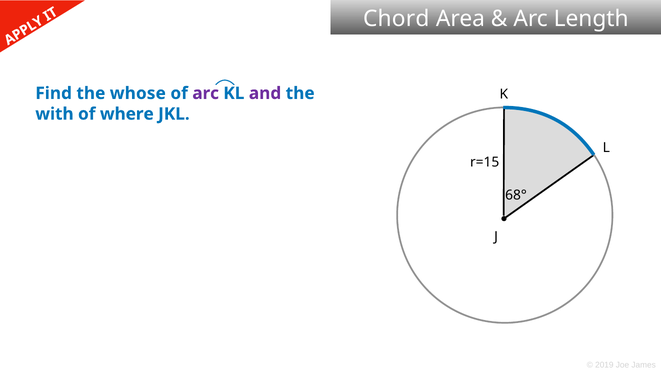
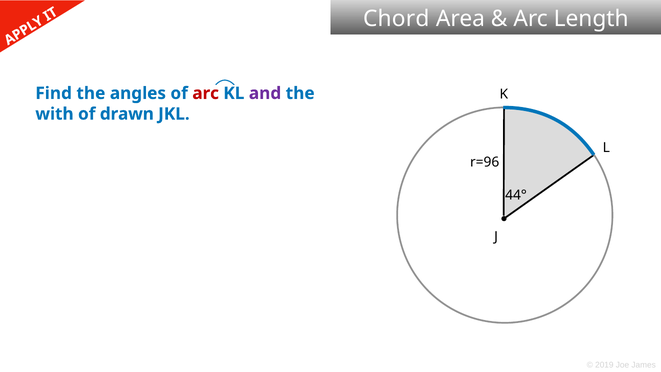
whose: whose -> angles
arc at (206, 93) colour: purple -> red
where: where -> drawn
r=15: r=15 -> r=96
68°: 68° -> 44°
